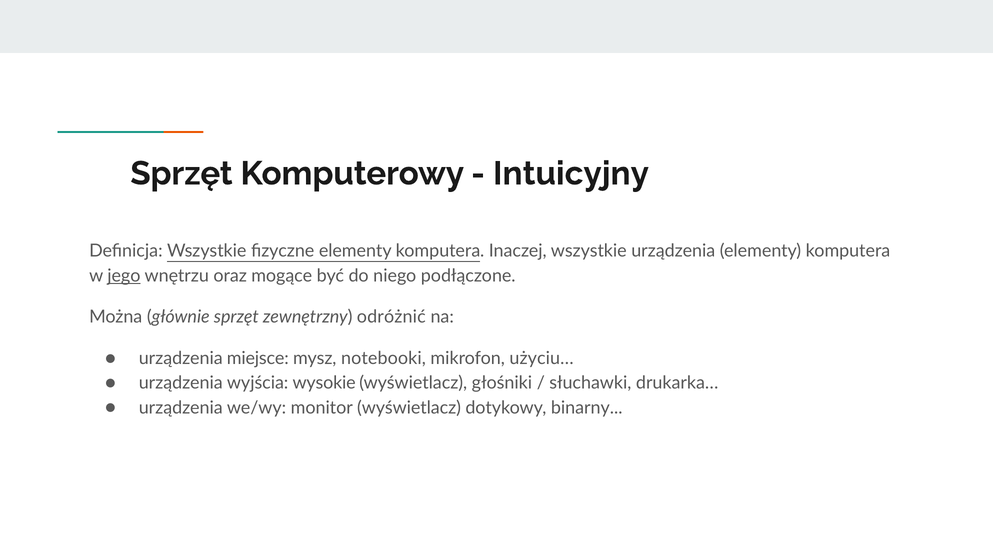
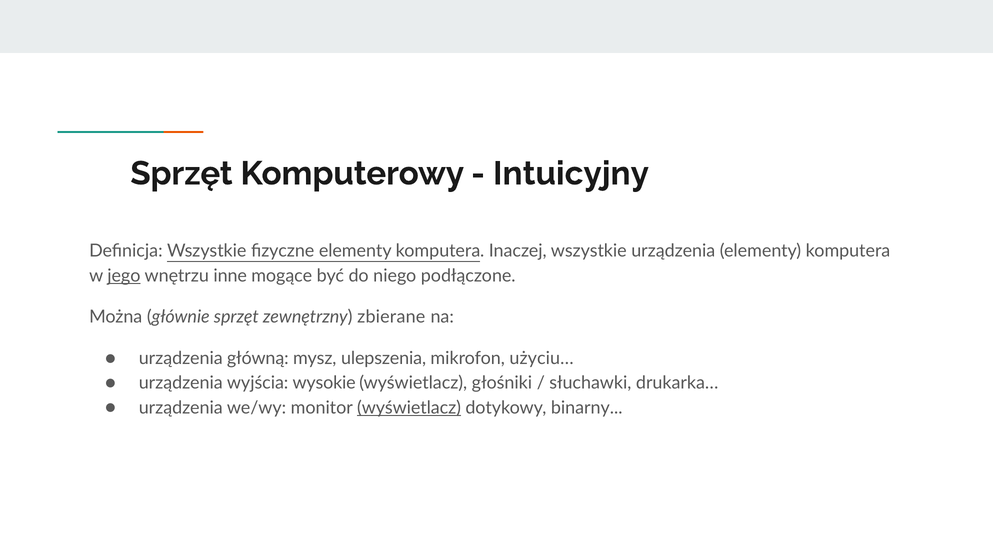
oraz: oraz -> inne
odróżnić: odróżnić -> zbierane
miejsce: miejsce -> główną
notebooki: notebooki -> ulepszenia
wyświetlacz at (409, 407) underline: none -> present
